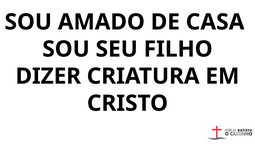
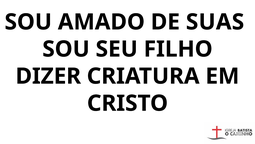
CASA: CASA -> SUAS
